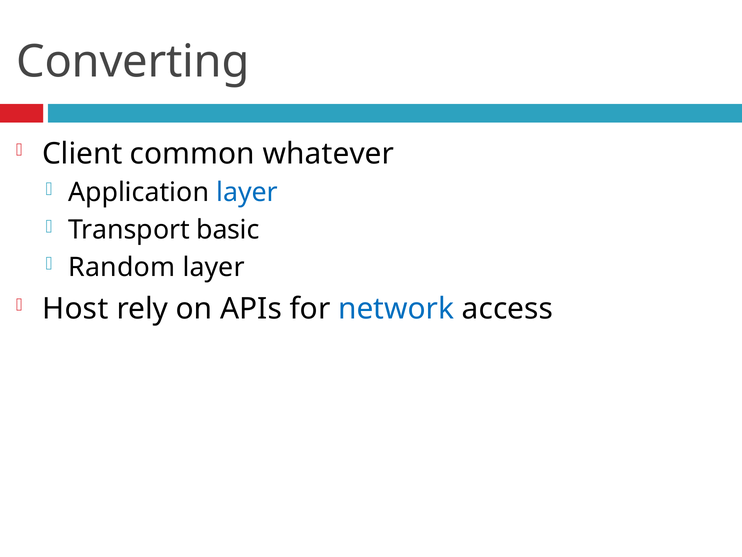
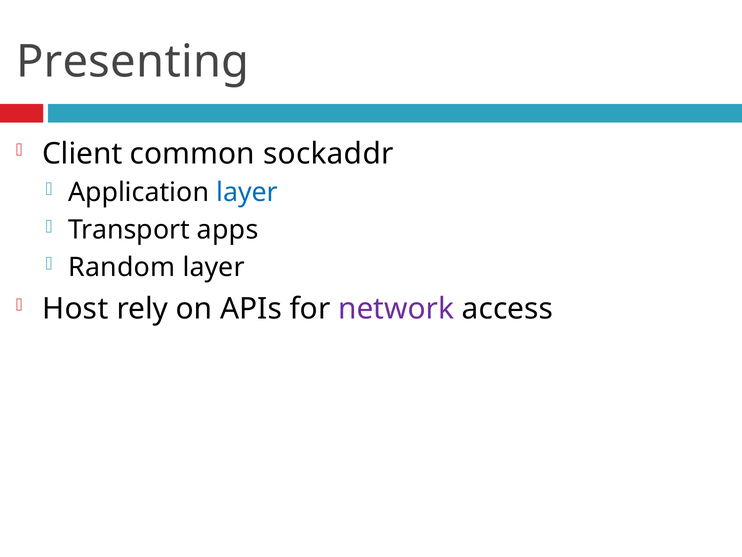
Converting: Converting -> Presenting
whatever: whatever -> sockaddr
basic: basic -> apps
network colour: blue -> purple
